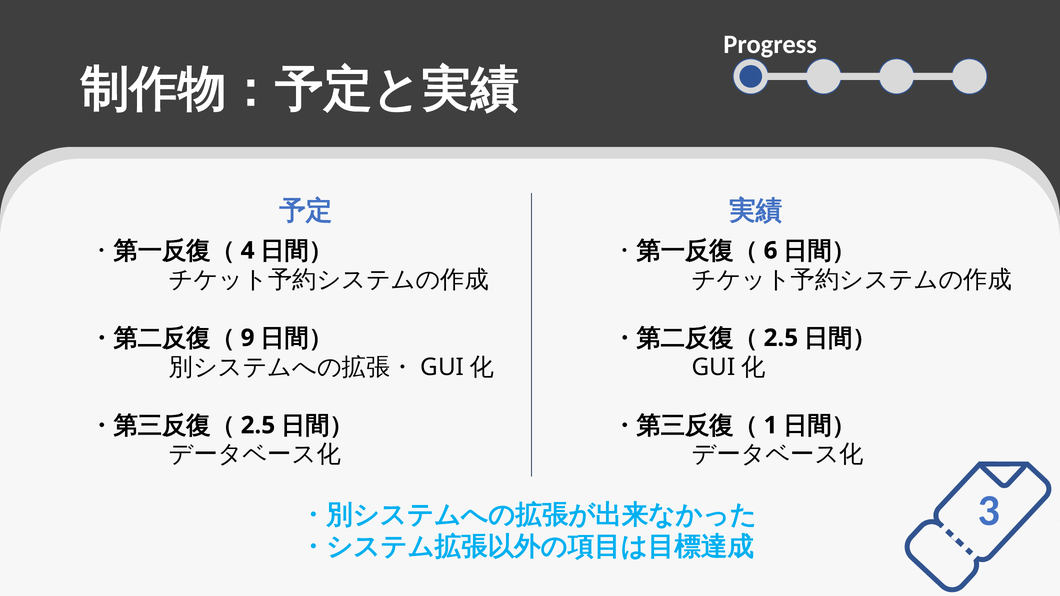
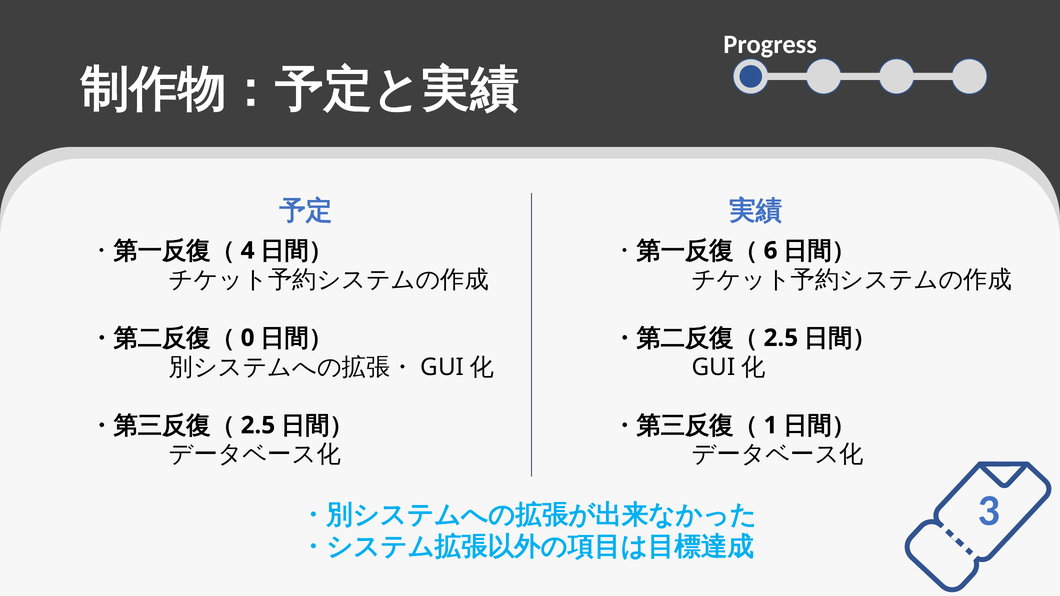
9: 9 -> 0
